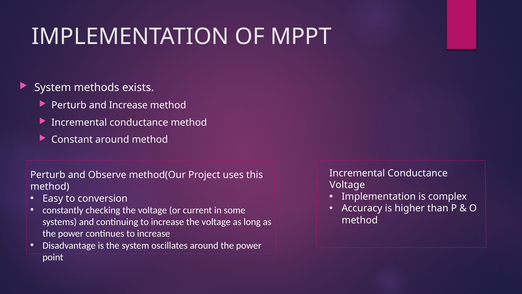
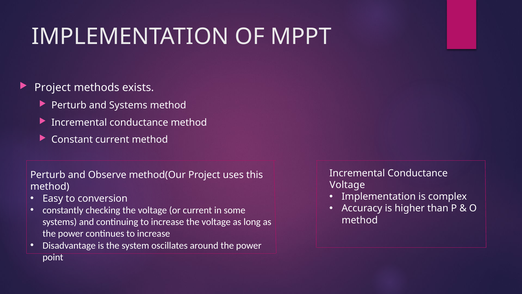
System at (53, 87): System -> Project
and Increase: Increase -> Systems
Constant around: around -> current
